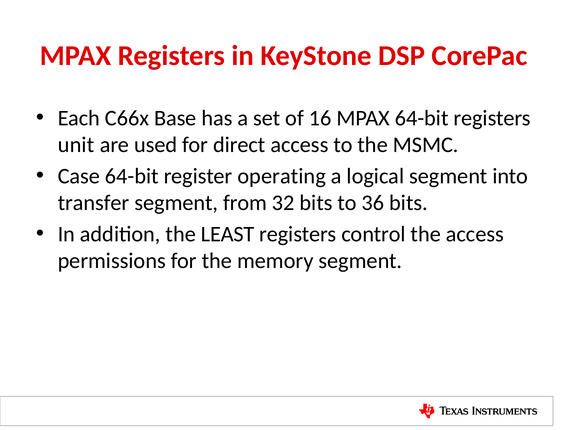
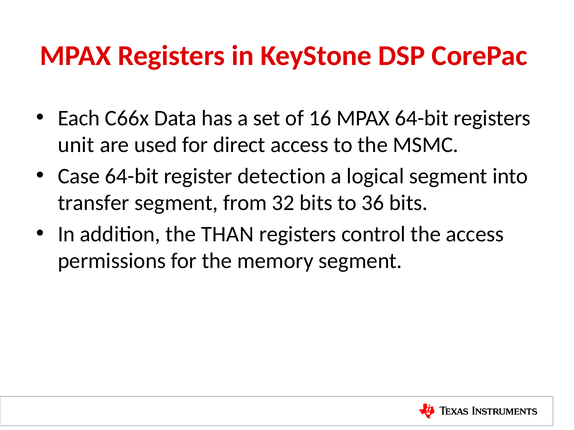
Base: Base -> Data
operating: operating -> detection
LEAST: LEAST -> THAN
